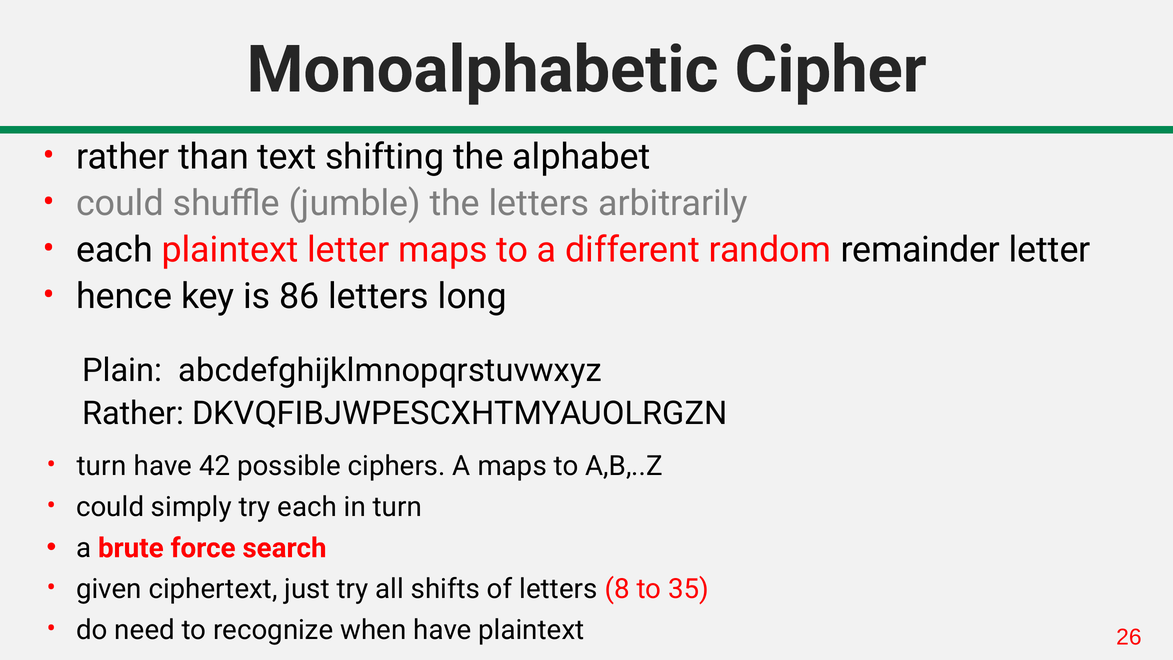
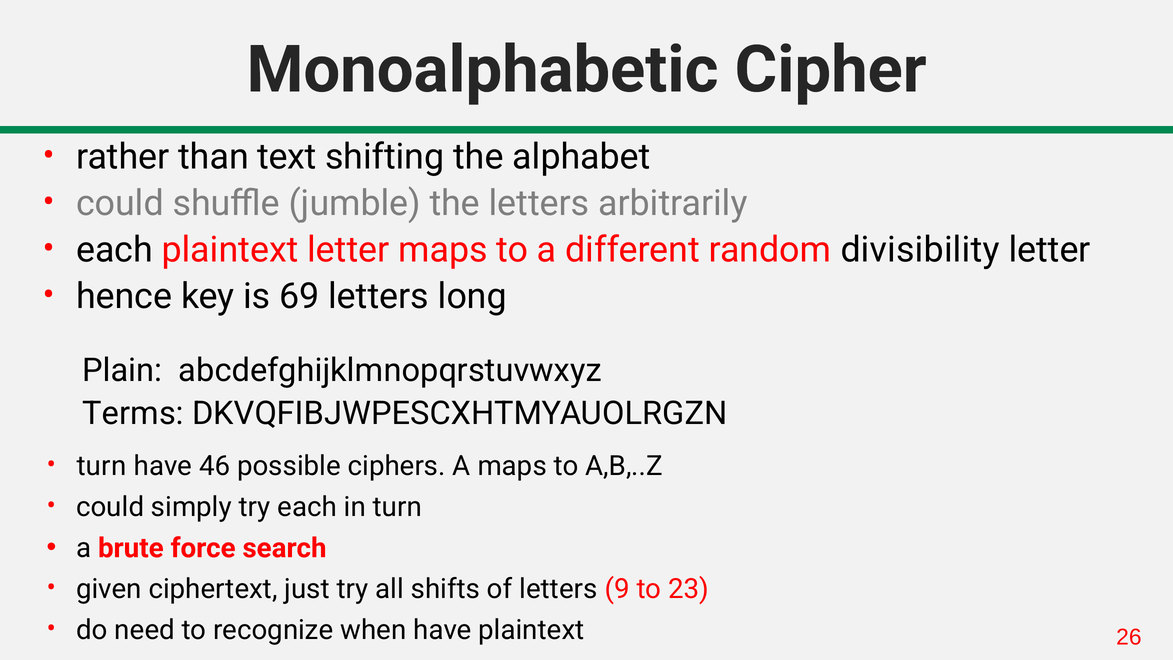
remainder: remainder -> divisibility
86: 86 -> 69
Rather at (133, 413): Rather -> Terms
42: 42 -> 46
8: 8 -> 9
35: 35 -> 23
